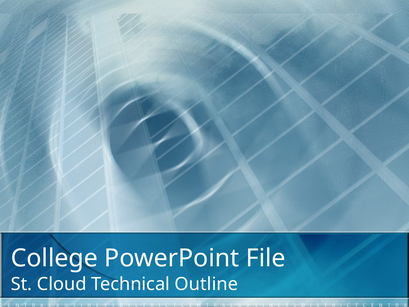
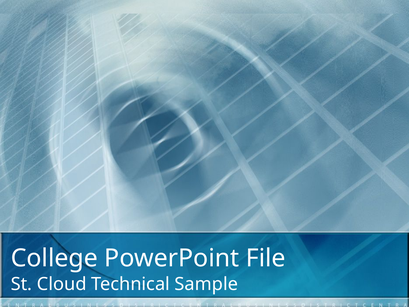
Outline: Outline -> Sample
